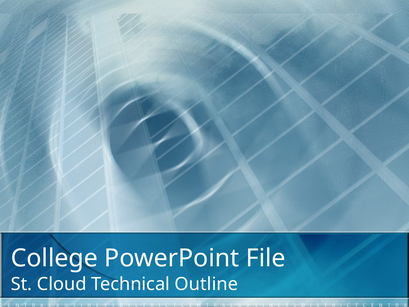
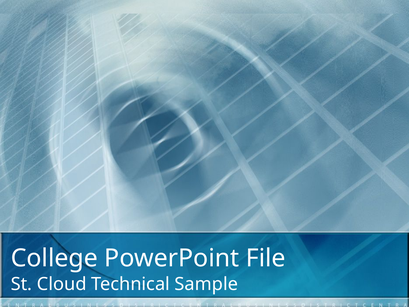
Outline: Outline -> Sample
